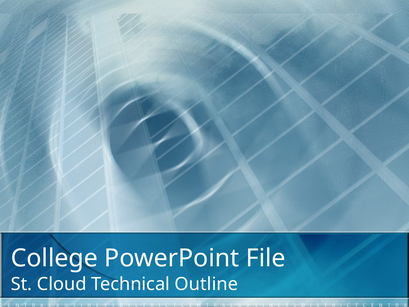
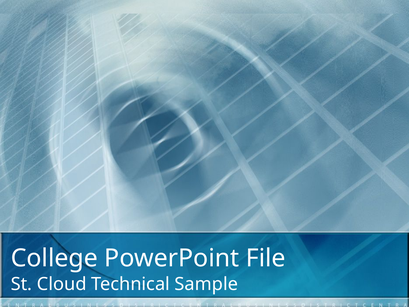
Outline: Outline -> Sample
